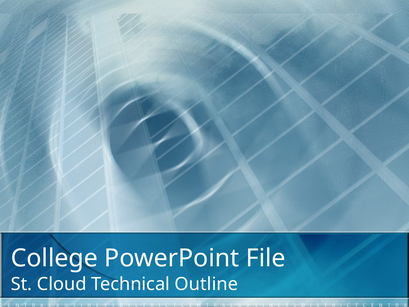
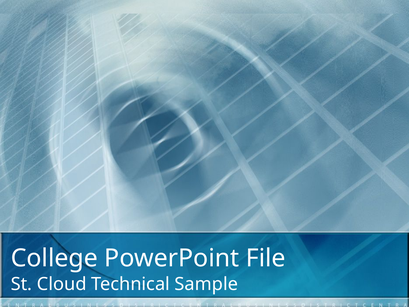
Outline: Outline -> Sample
